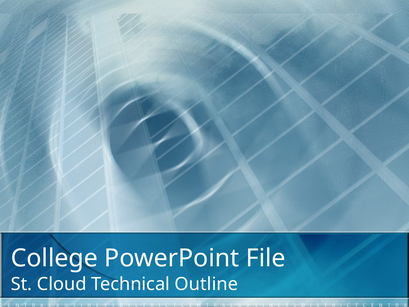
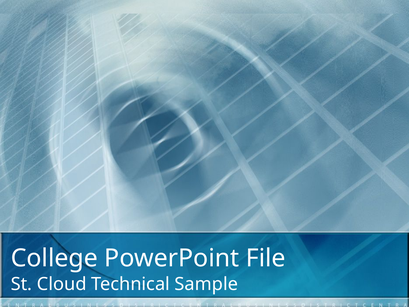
Outline: Outline -> Sample
